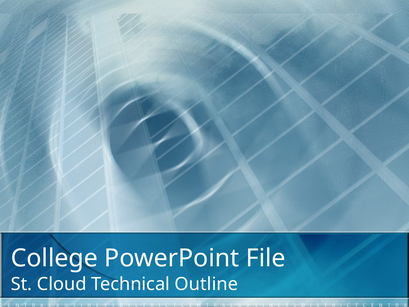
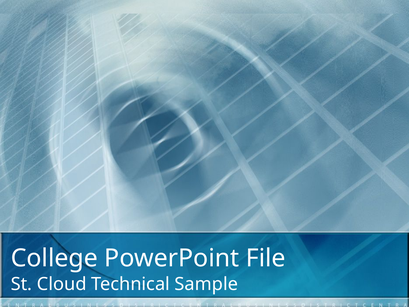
Outline: Outline -> Sample
